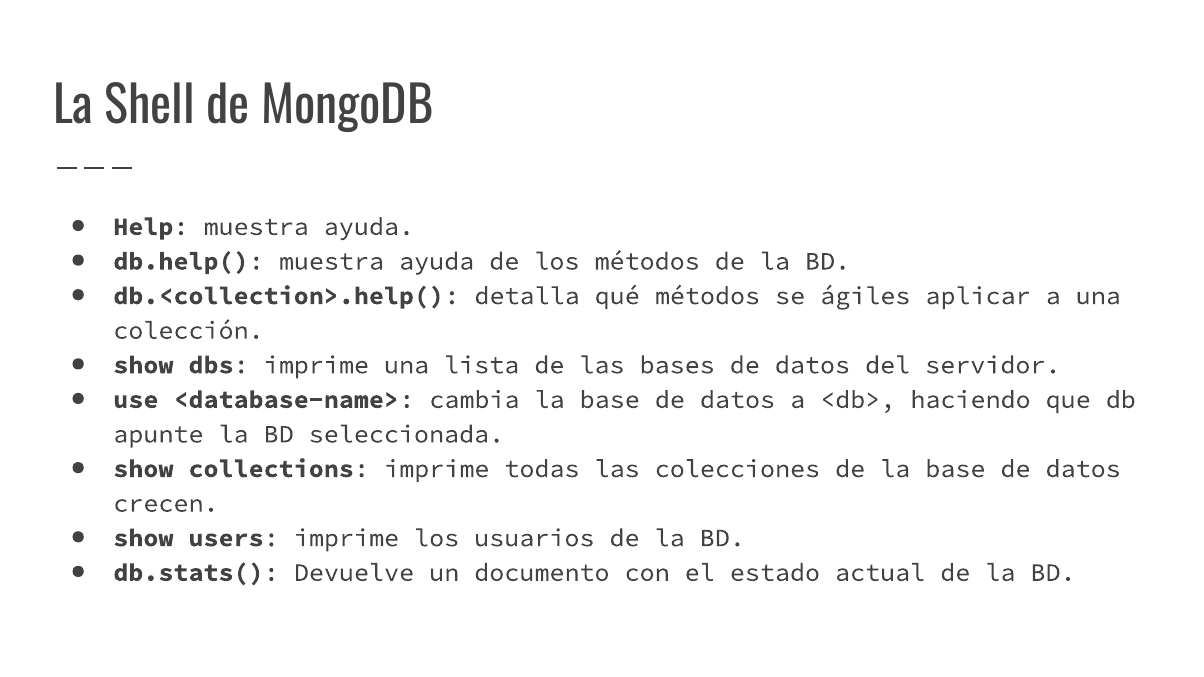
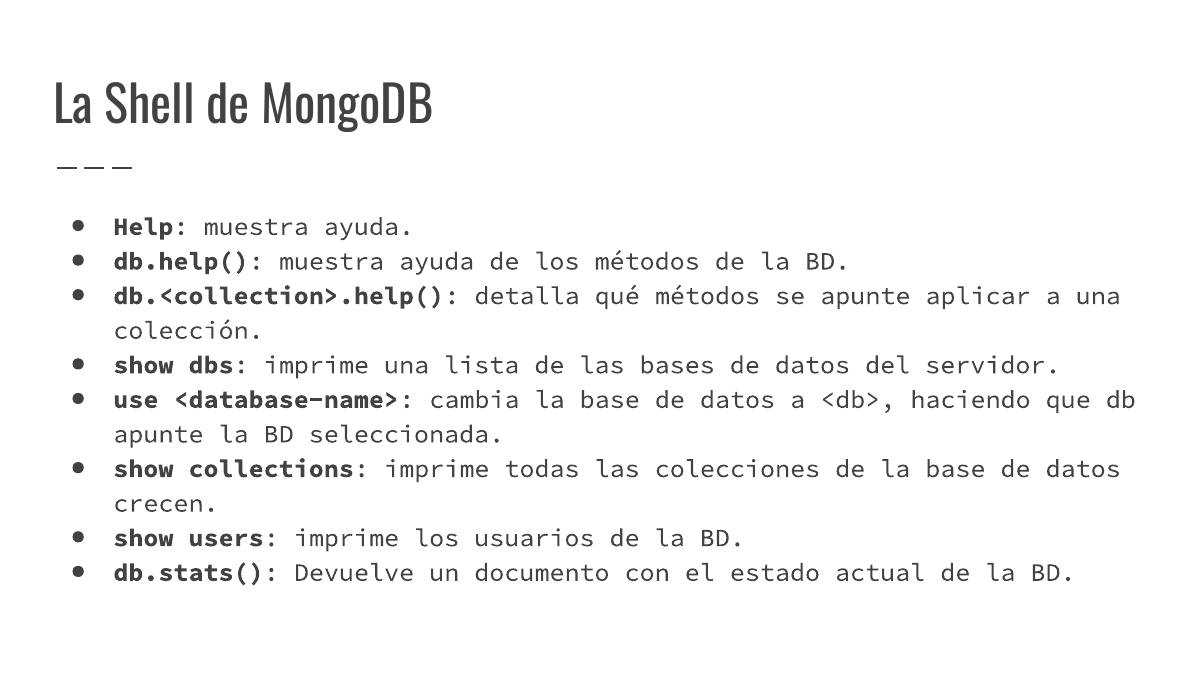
se ágiles: ágiles -> apunte
